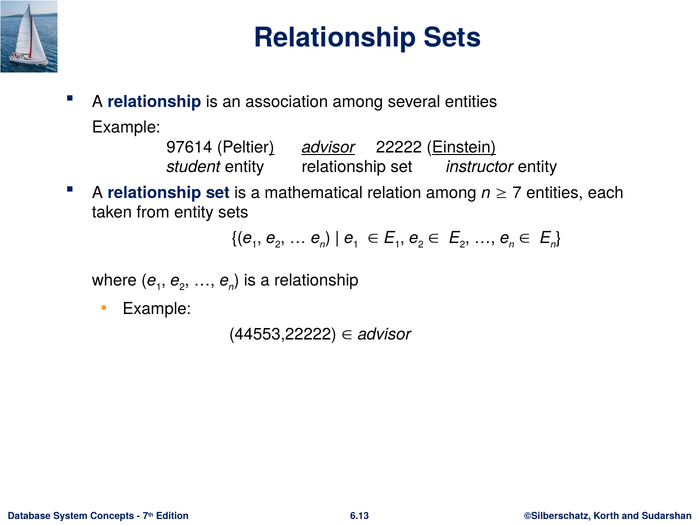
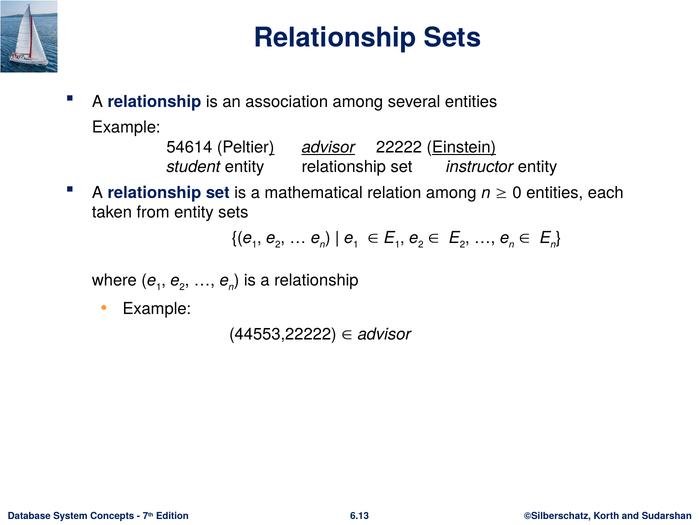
97614: 97614 -> 54614
7: 7 -> 0
